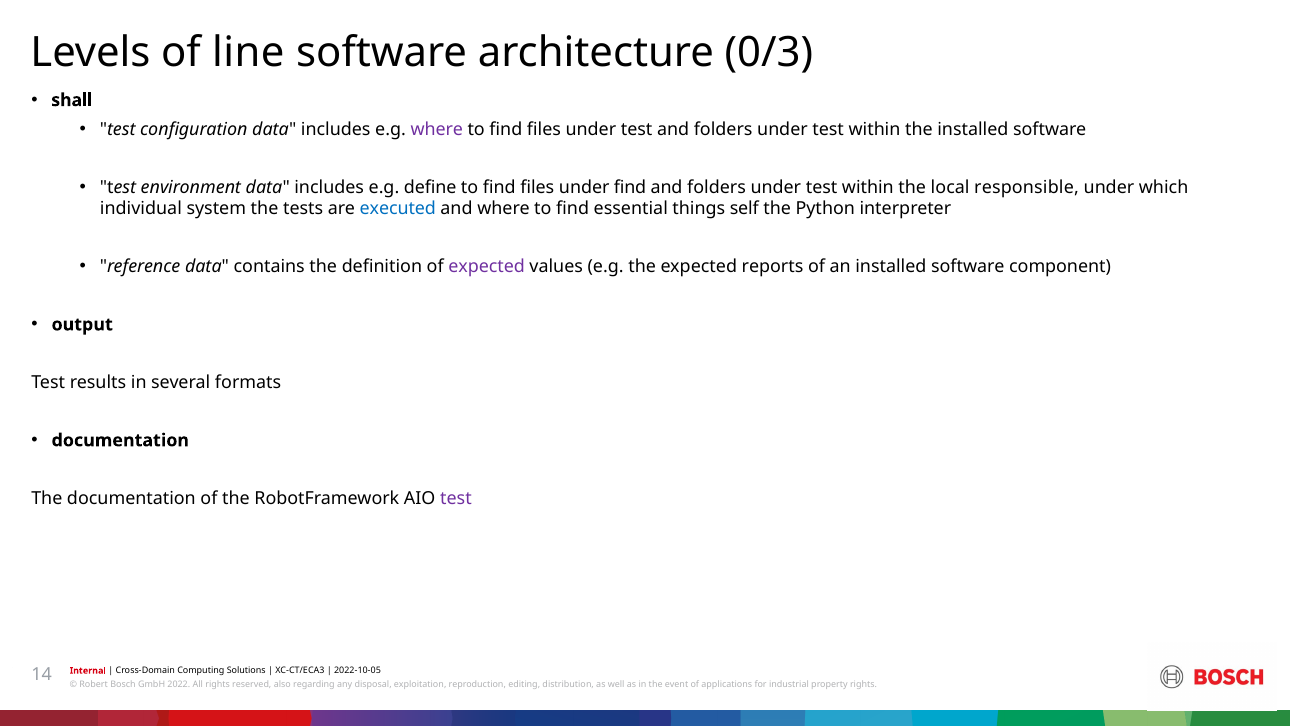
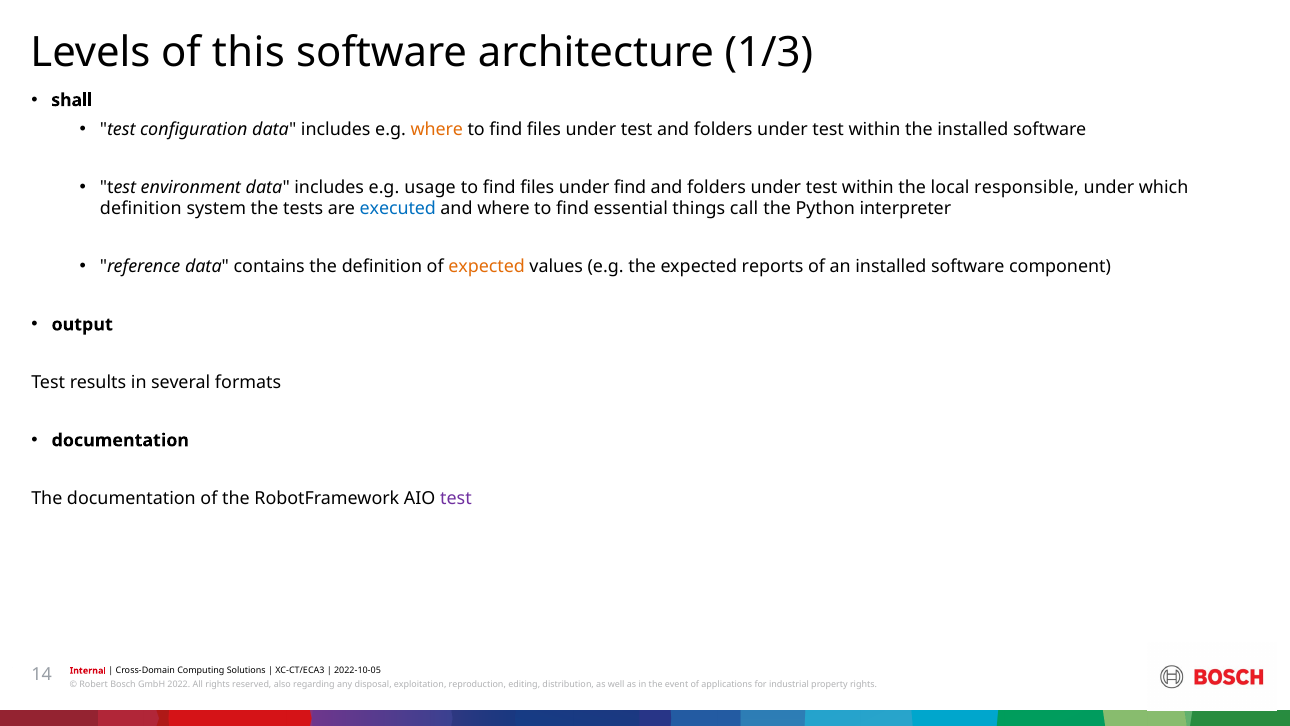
line: line -> this
0/3: 0/3 -> 1/3
where at (437, 129) colour: purple -> orange
define: define -> usage
individual at (141, 209): individual -> definition
self: self -> call
expected at (487, 266) colour: purple -> orange
